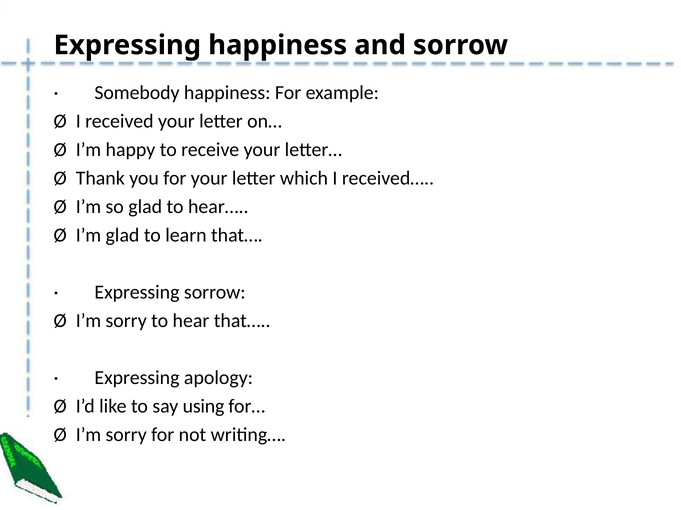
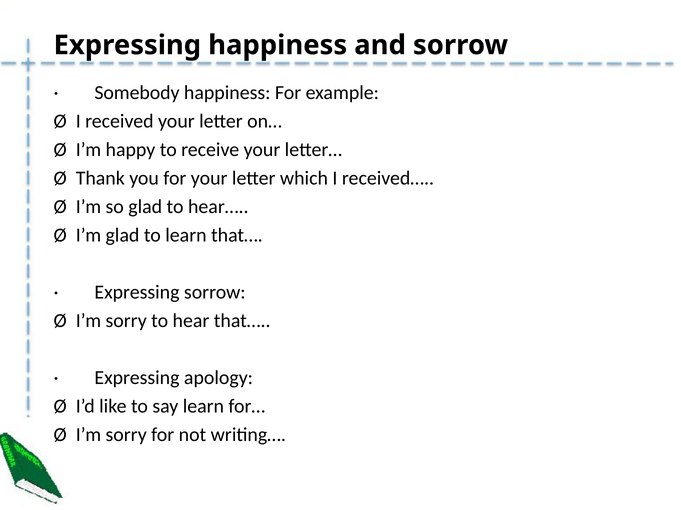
say using: using -> learn
